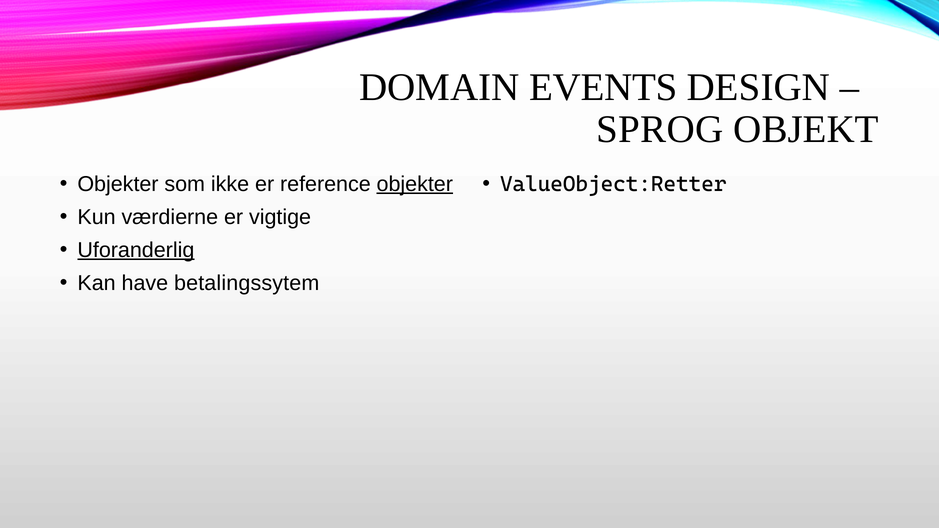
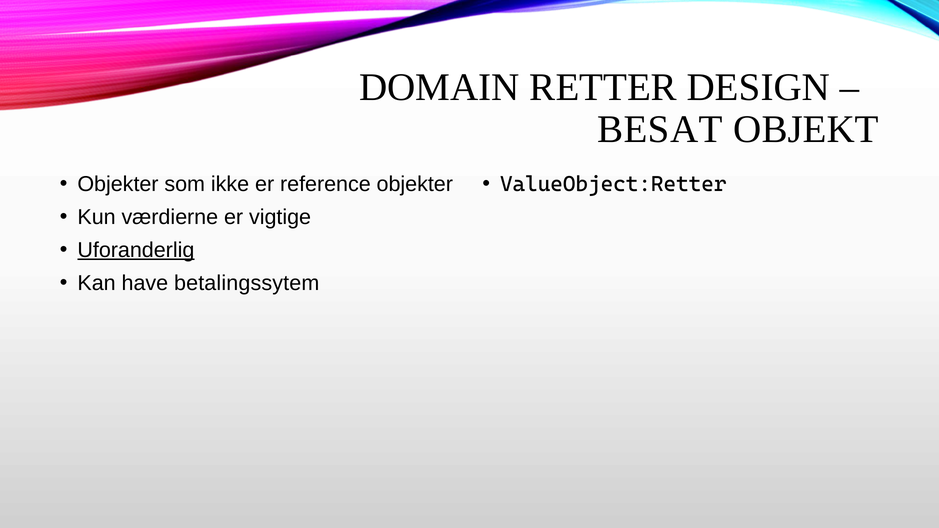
EVENTS: EVENTS -> RETTER
SPROG: SPROG -> BESAT
objekter at (415, 184) underline: present -> none
